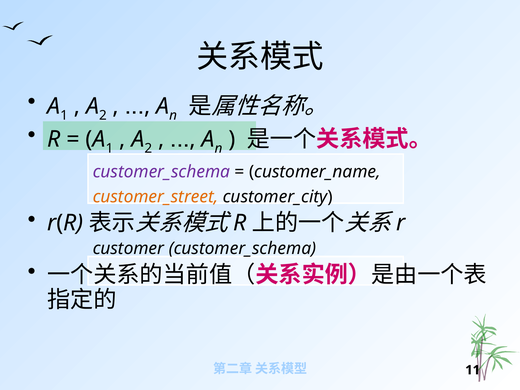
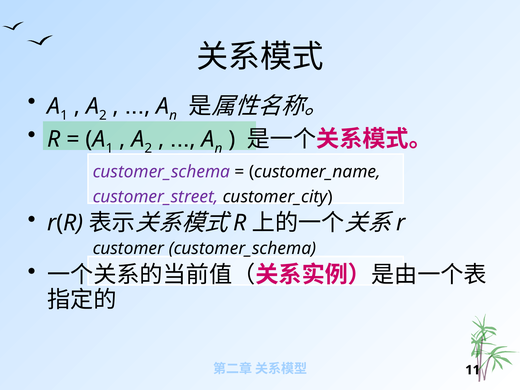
customer_street colour: orange -> purple
